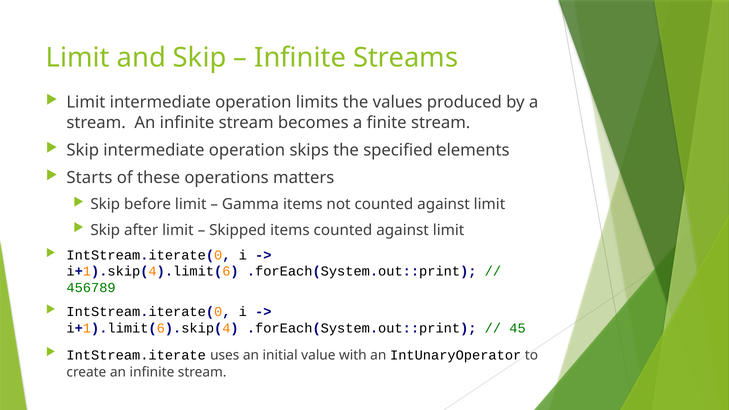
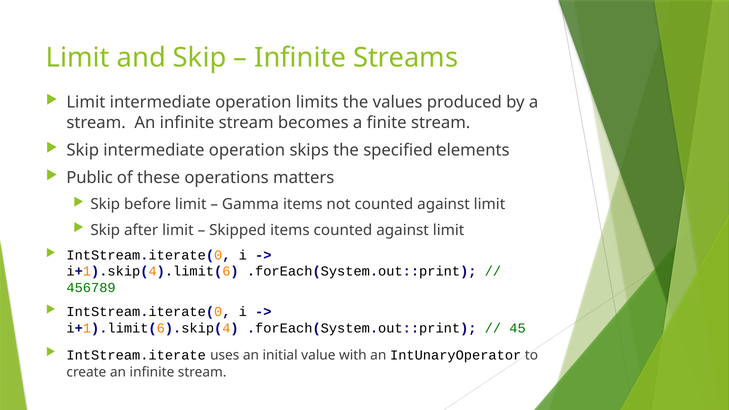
Starts: Starts -> Public
